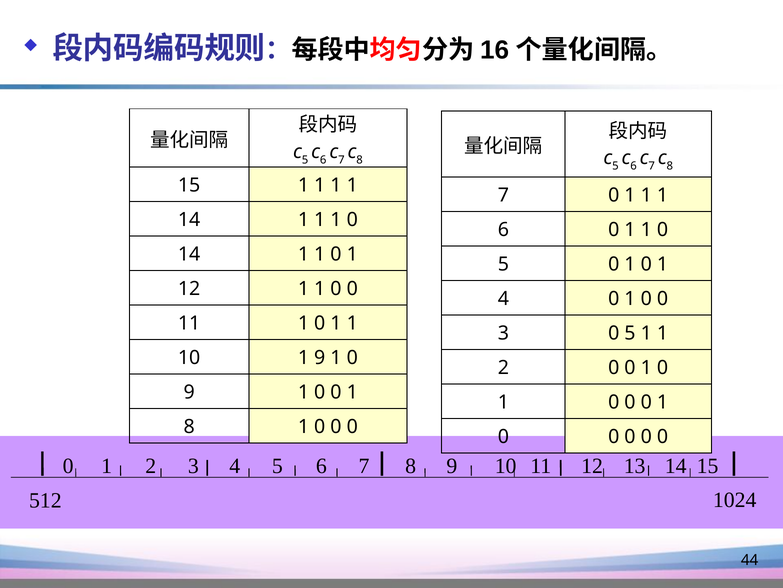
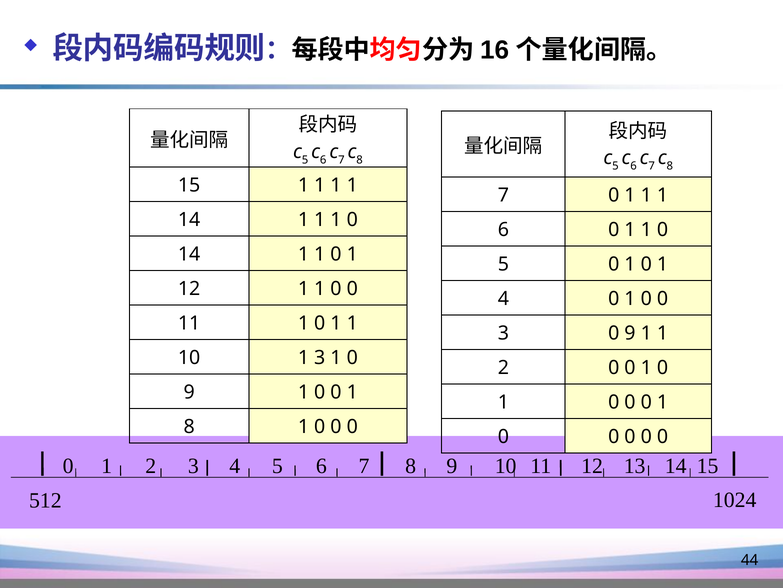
3 0 5: 5 -> 9
1 9: 9 -> 3
